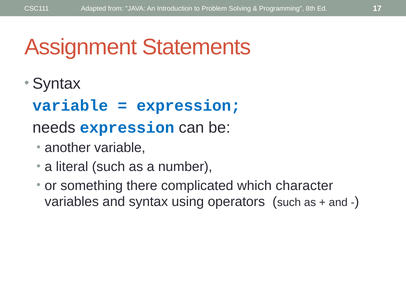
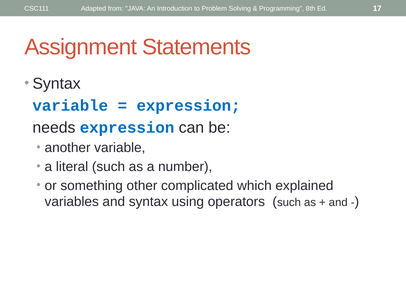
there: there -> other
character: character -> explained
